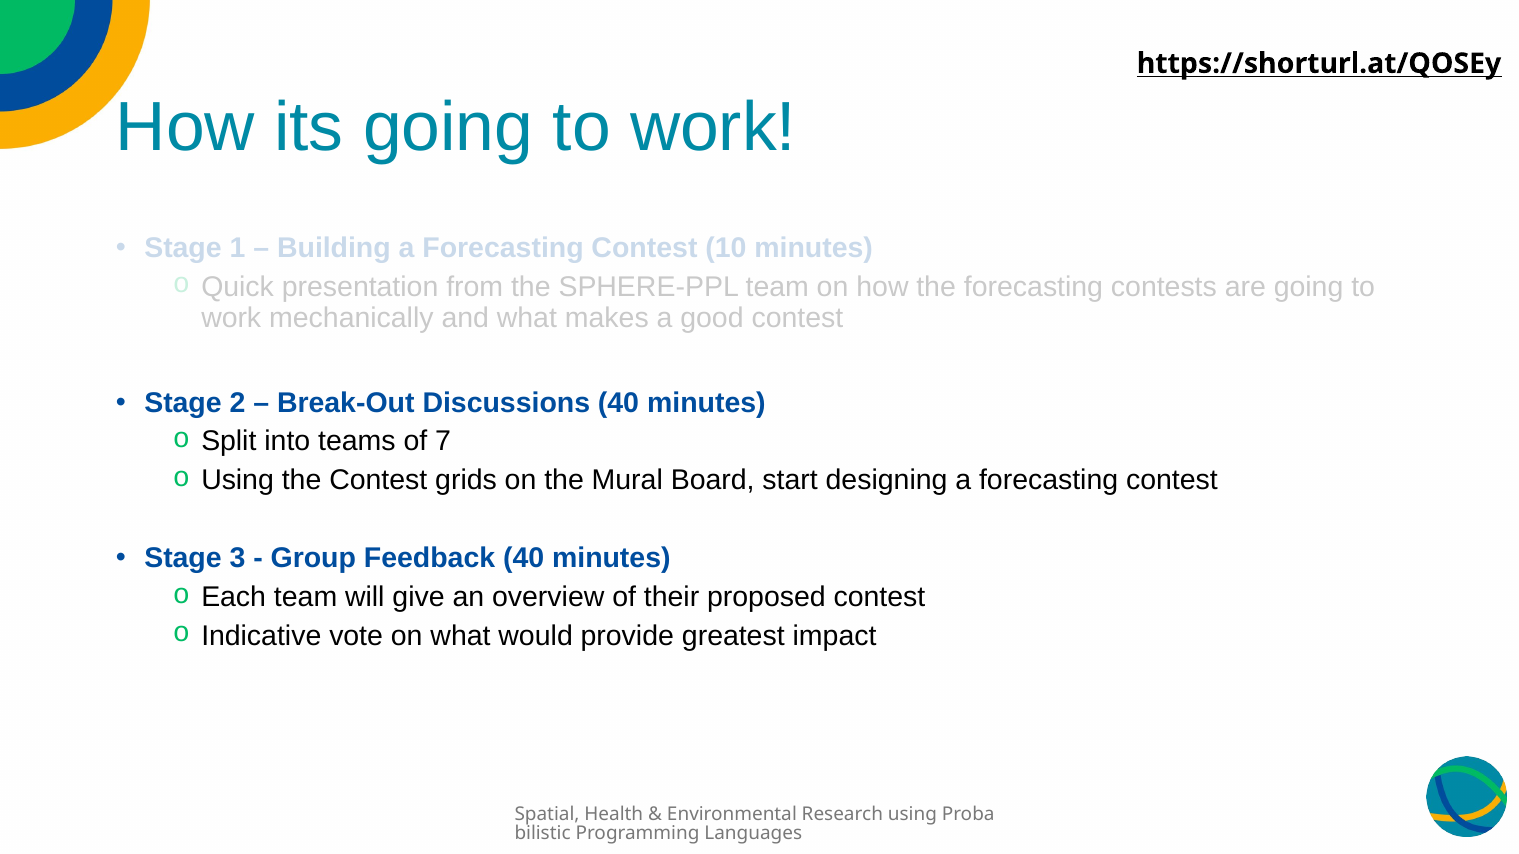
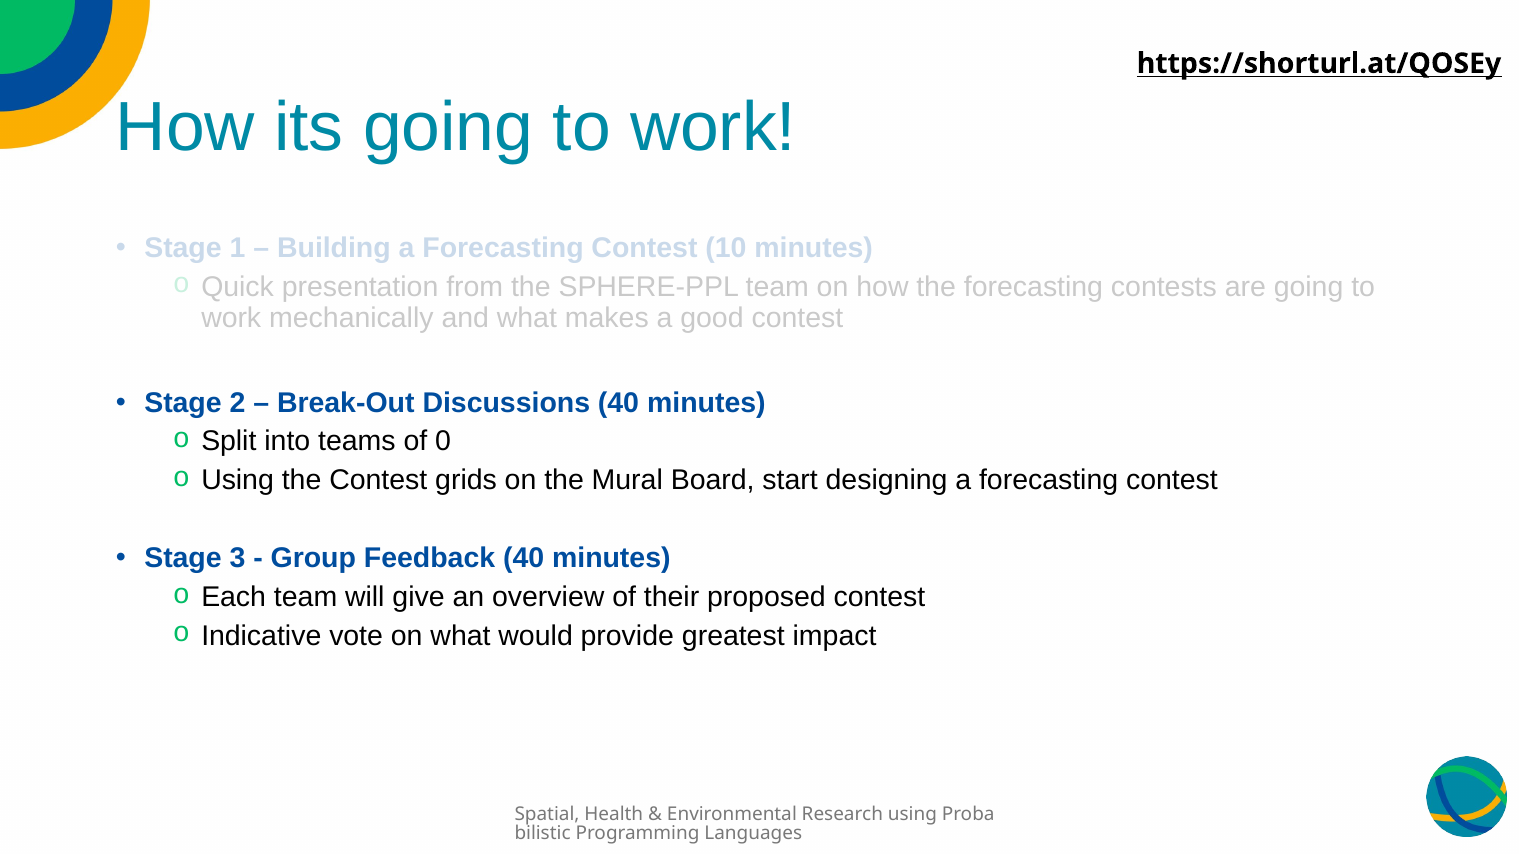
7: 7 -> 0
